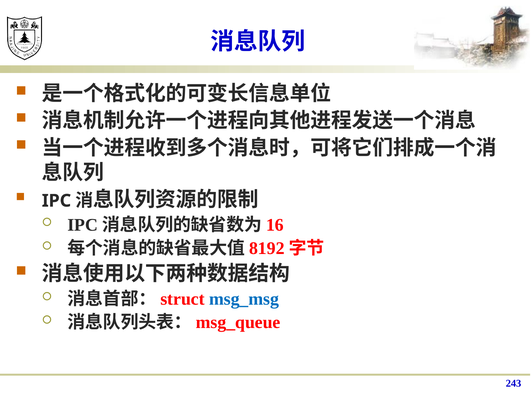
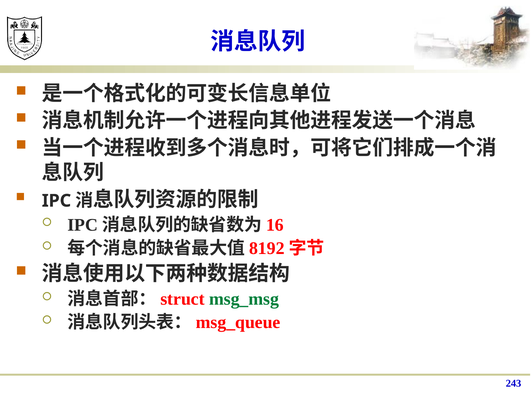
msg_msg colour: blue -> green
